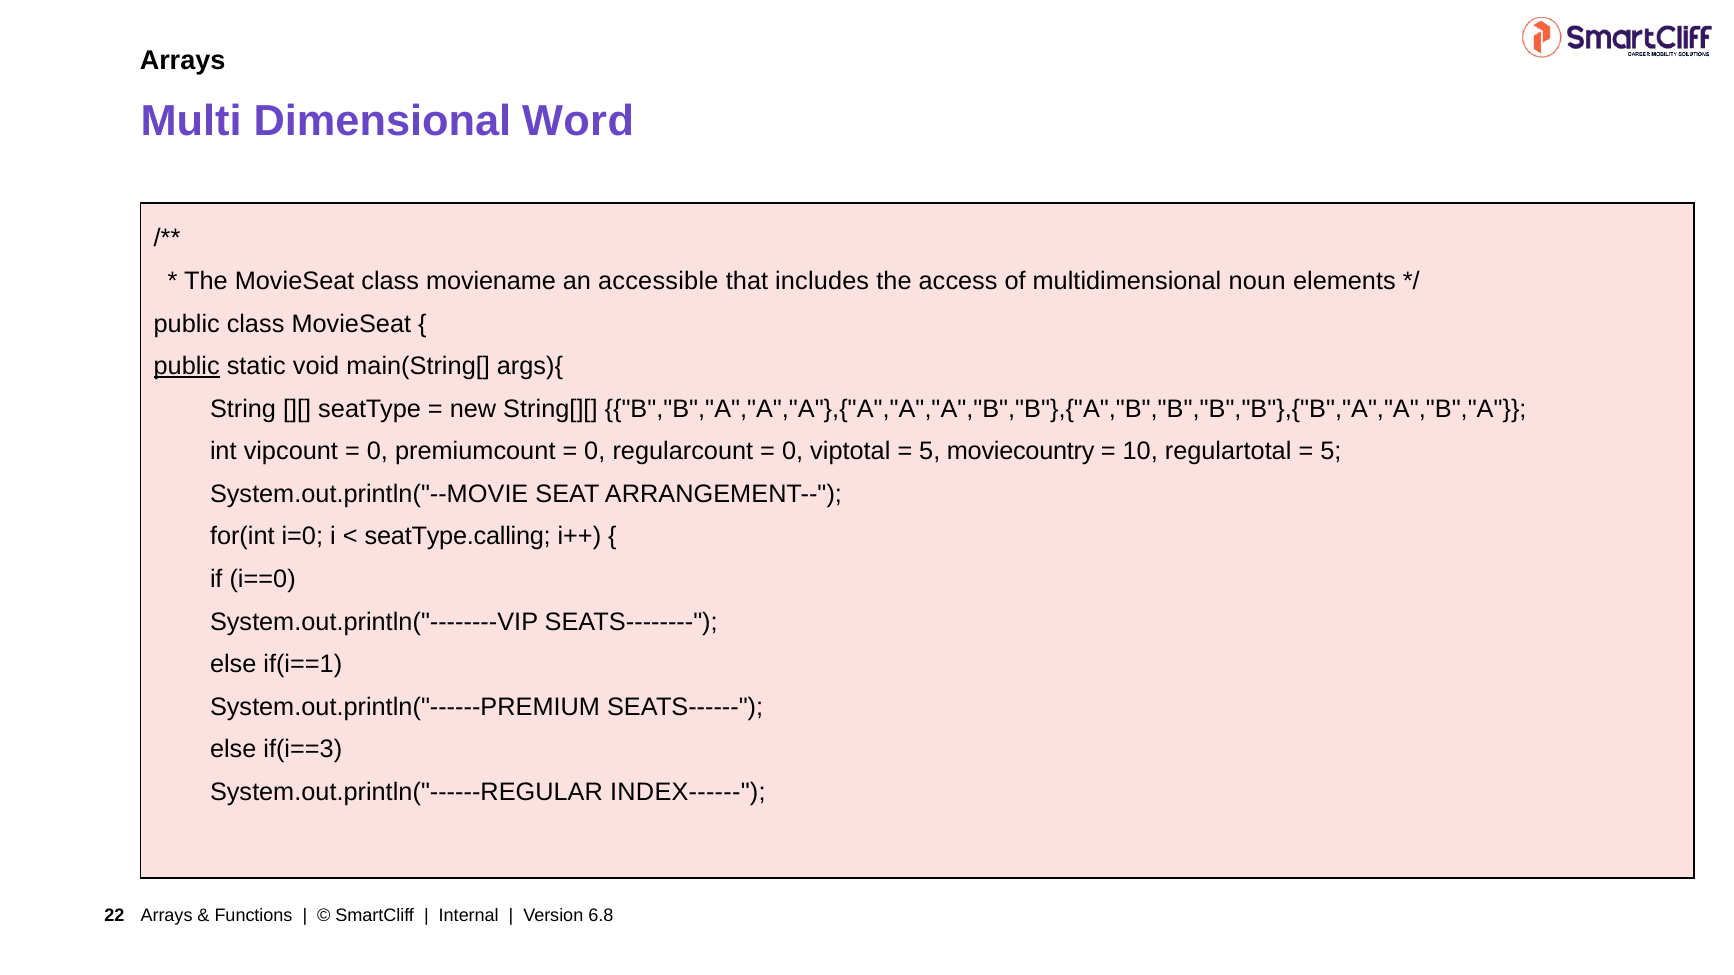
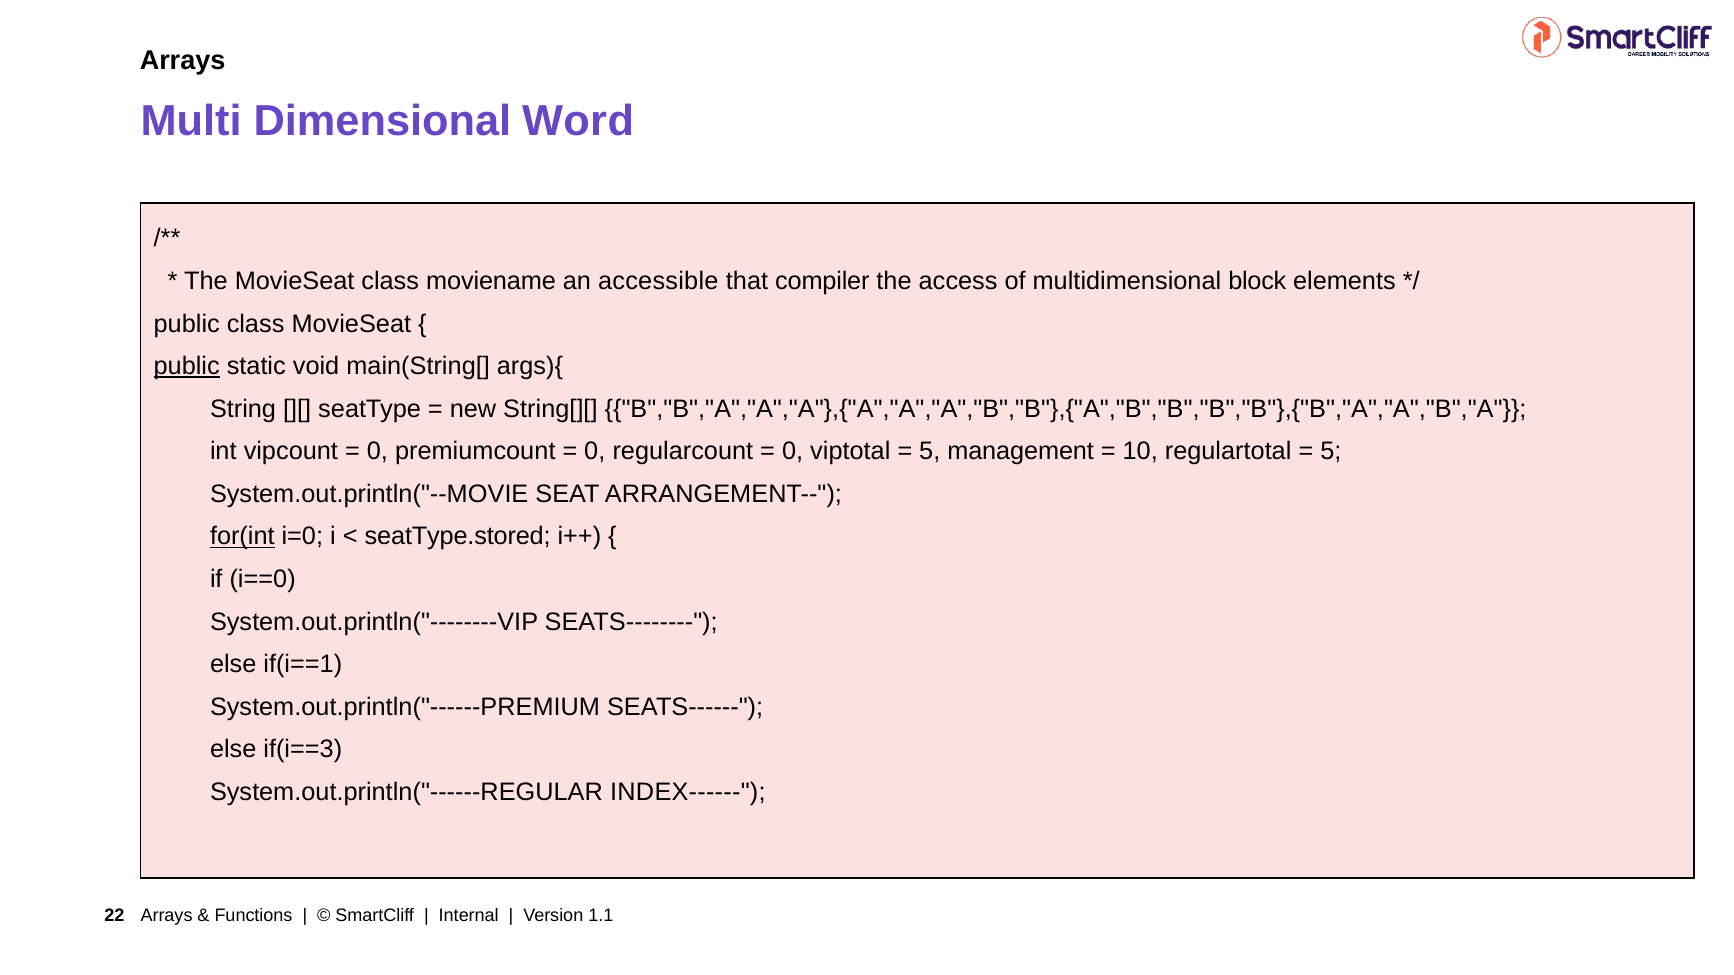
includes: includes -> compiler
noun: noun -> block
moviecountry: moviecountry -> management
for(int underline: none -> present
seatType.calling: seatType.calling -> seatType.stored
6.8: 6.8 -> 1.1
